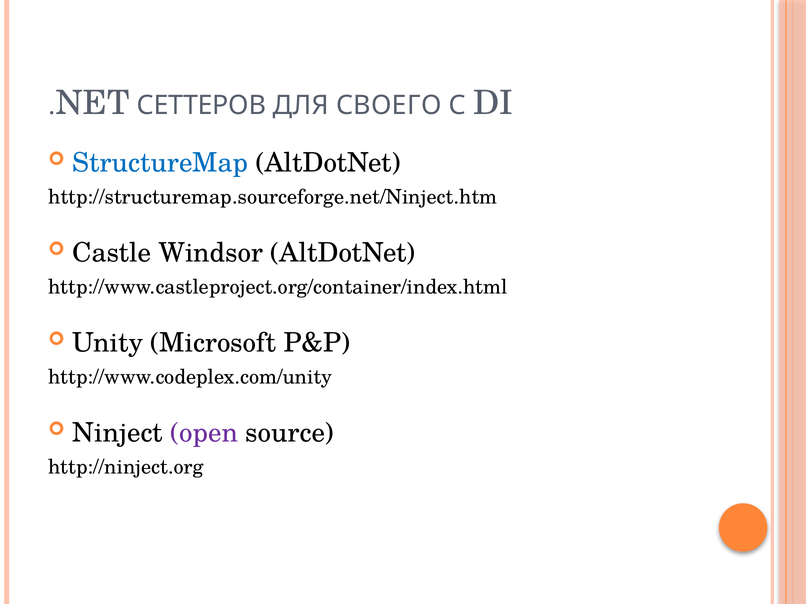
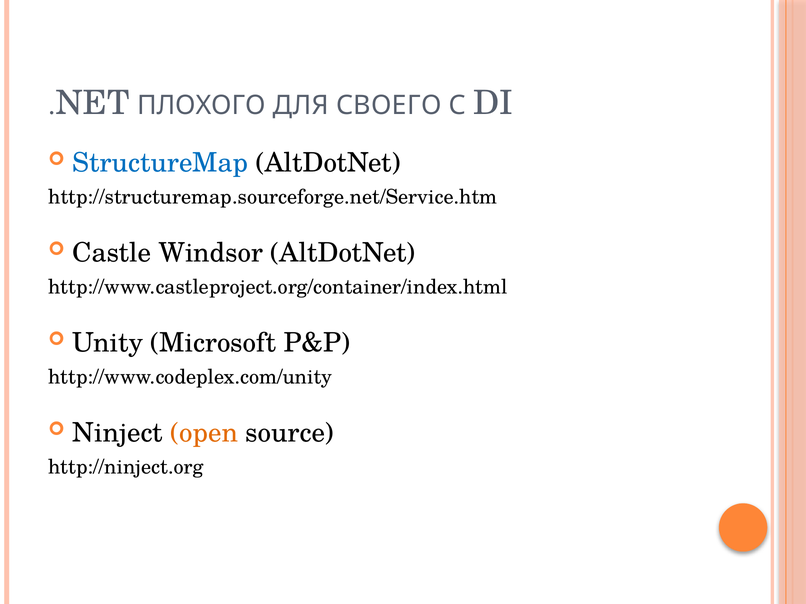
СЕТТЕРОВ: СЕТТЕРОВ -> ПЛОХОГО
http://structuremap.sourceforge.net/Ninject.htm: http://structuremap.sourceforge.net/Ninject.htm -> http://structuremap.sourceforge.net/Service.htm
open colour: purple -> orange
